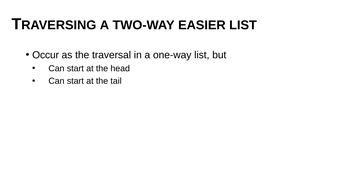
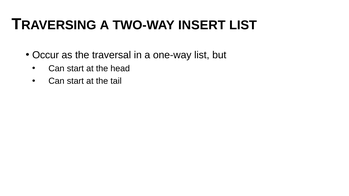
EASIER: EASIER -> INSERT
